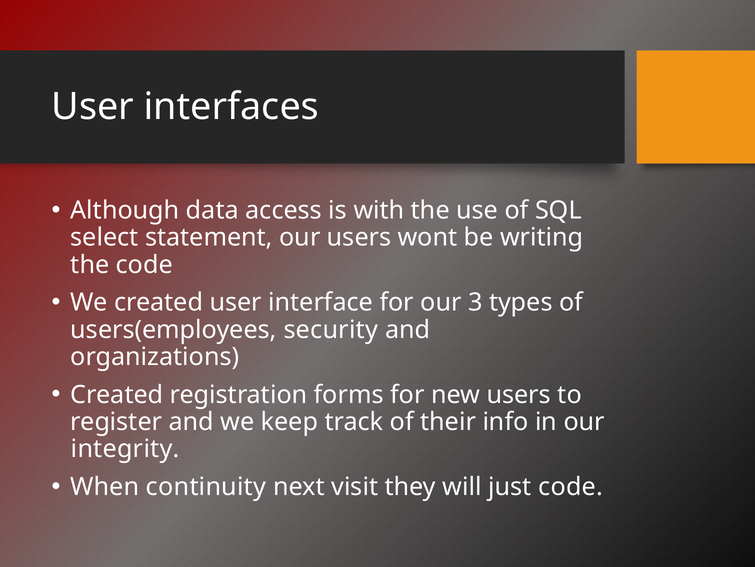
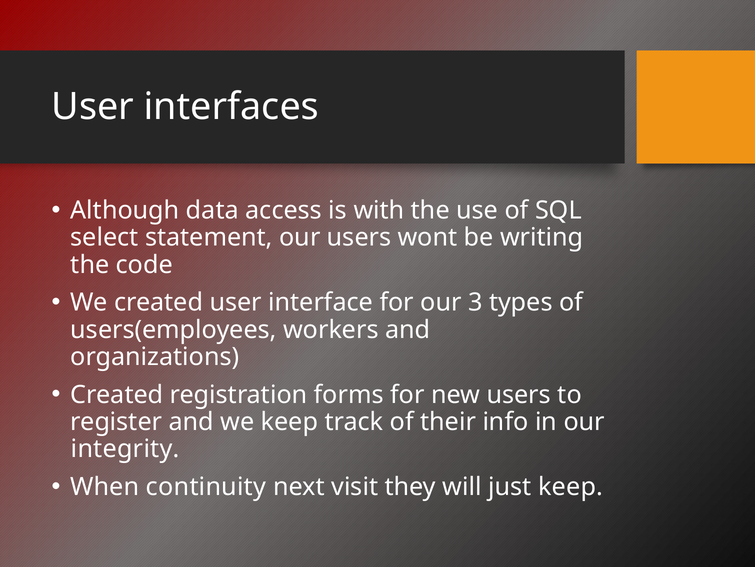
security: security -> workers
just code: code -> keep
